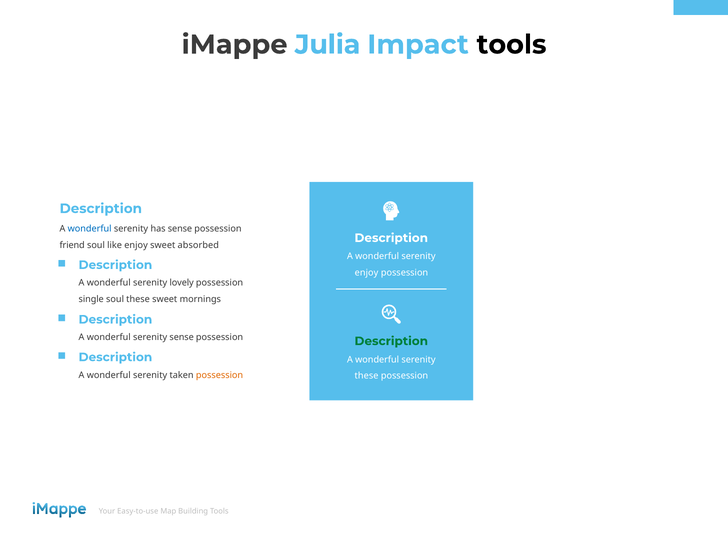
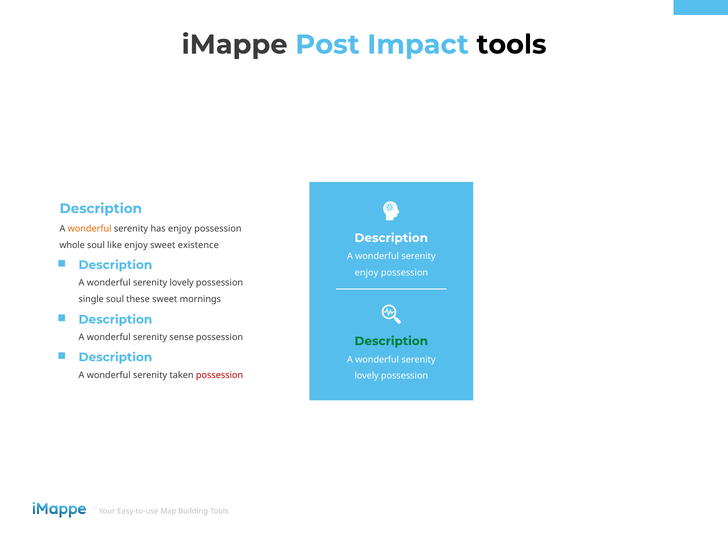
Julia: Julia -> Post
wonderful at (90, 229) colour: blue -> orange
has sense: sense -> enjoy
friend: friend -> whole
absorbed: absorbed -> existence
possession at (220, 375) colour: orange -> red
these at (367, 376): these -> lovely
